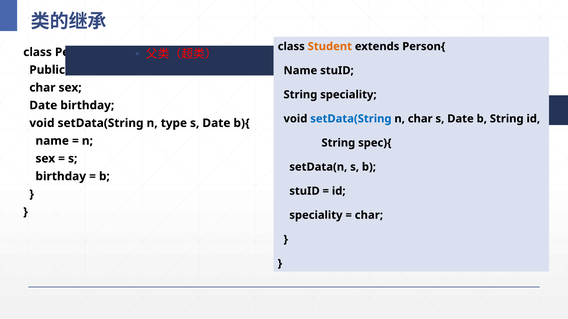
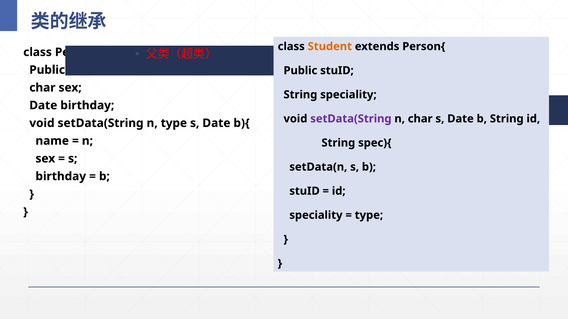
Name at (300, 71): Name -> Public
setData(String at (351, 119) colour: blue -> purple
char at (369, 215): char -> type
